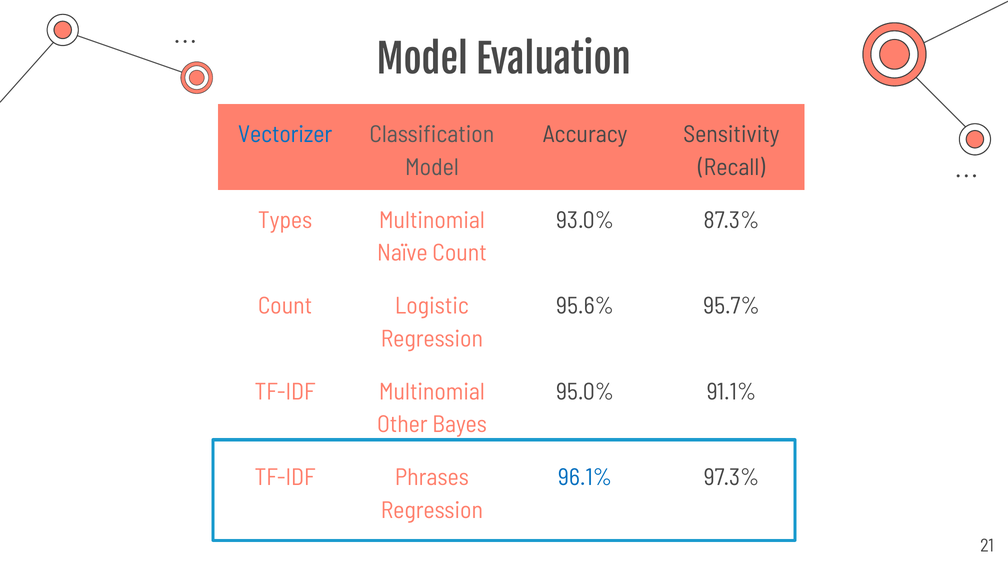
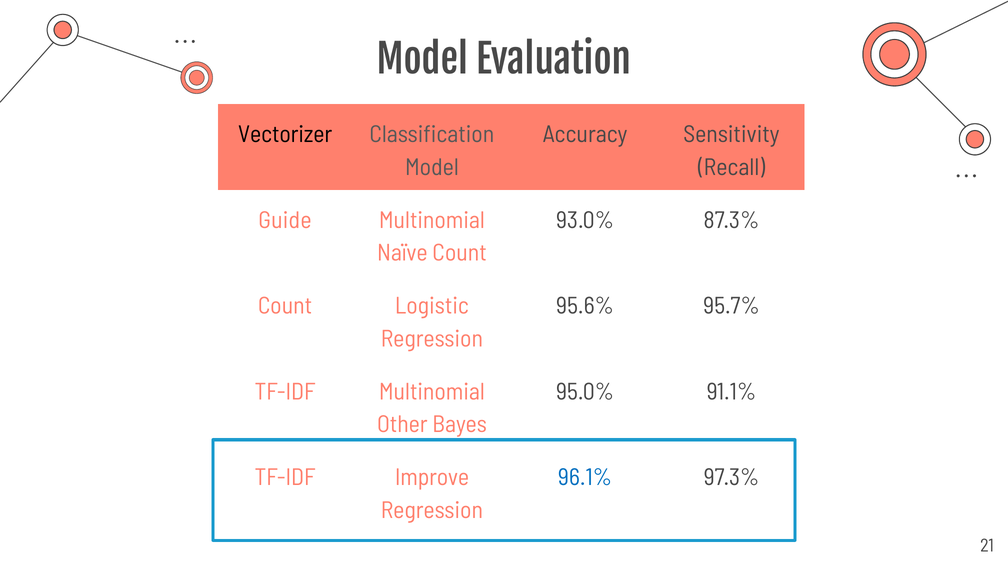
Vectorizer colour: blue -> black
Types: Types -> Guide
Phrases: Phrases -> Improve
